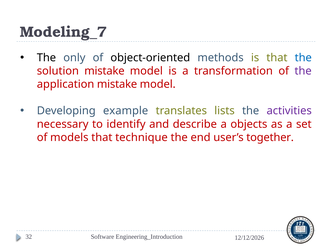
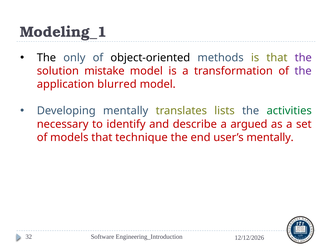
Modeling_7: Modeling_7 -> Modeling_1
the at (303, 58) colour: blue -> purple
application mistake: mistake -> blurred
Developing example: example -> mentally
activities colour: purple -> green
objects: objects -> argued
user’s together: together -> mentally
